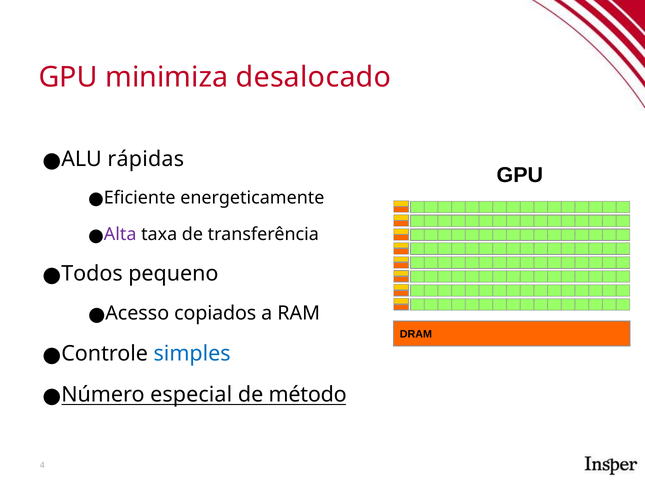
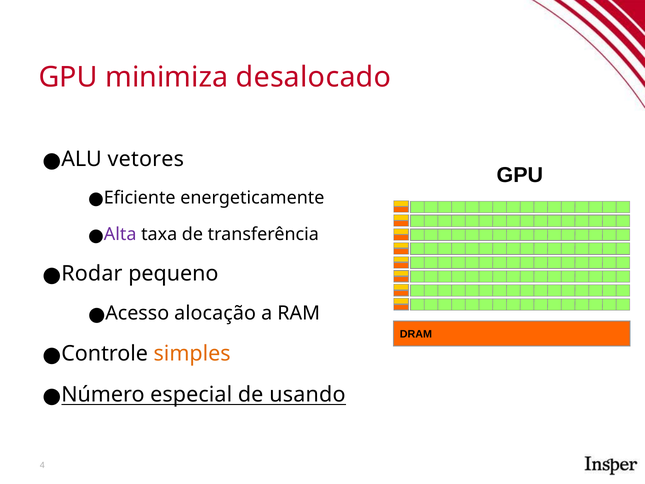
rápidas: rápidas -> vetores
Todos: Todos -> Rodar
copiados: copiados -> alocação
simples colour: blue -> orange
método: método -> usando
